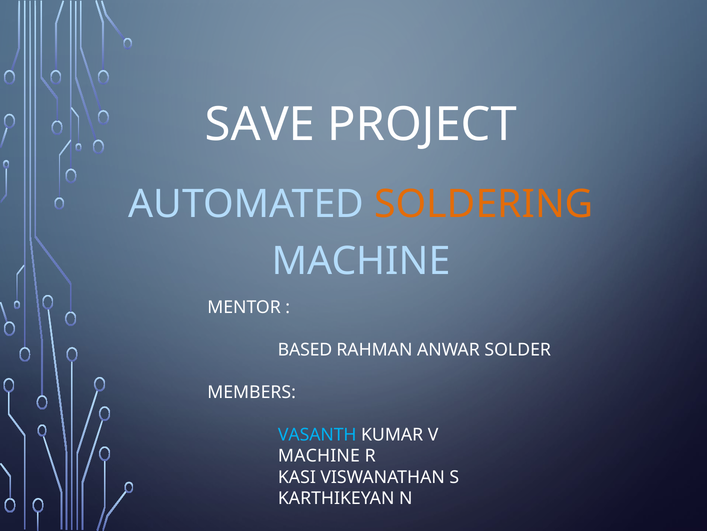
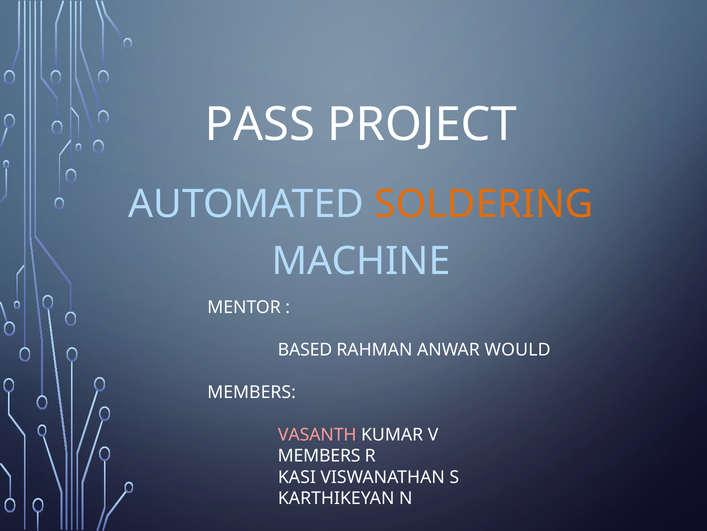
SAVE: SAVE -> PASS
SOLDER: SOLDER -> WOULD
VASANTH colour: light blue -> pink
MACHINE at (319, 455): MACHINE -> MEMBERS
